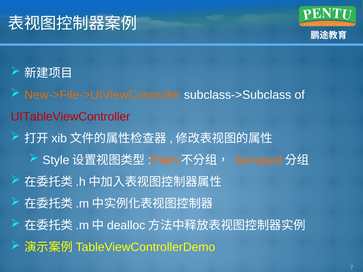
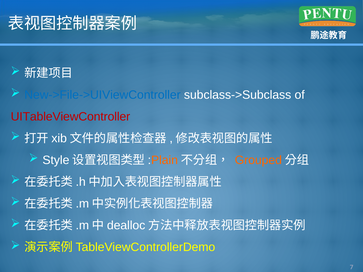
New->File->UIViewController colour: orange -> blue
